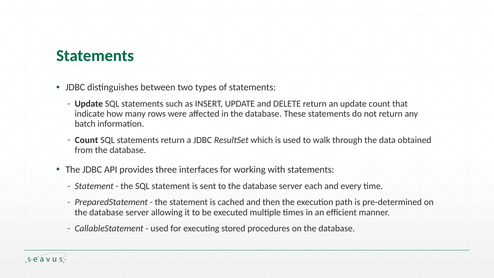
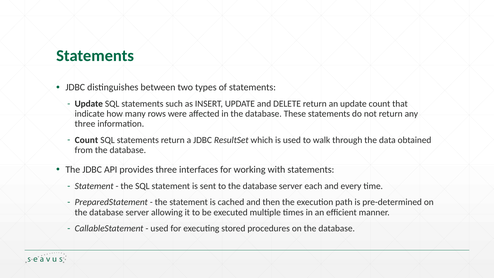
batch at (85, 124): batch -> three
